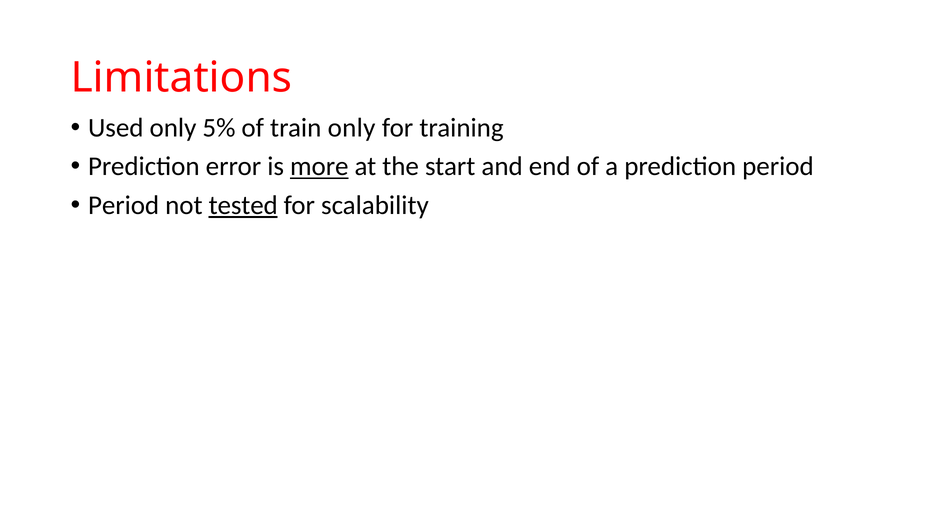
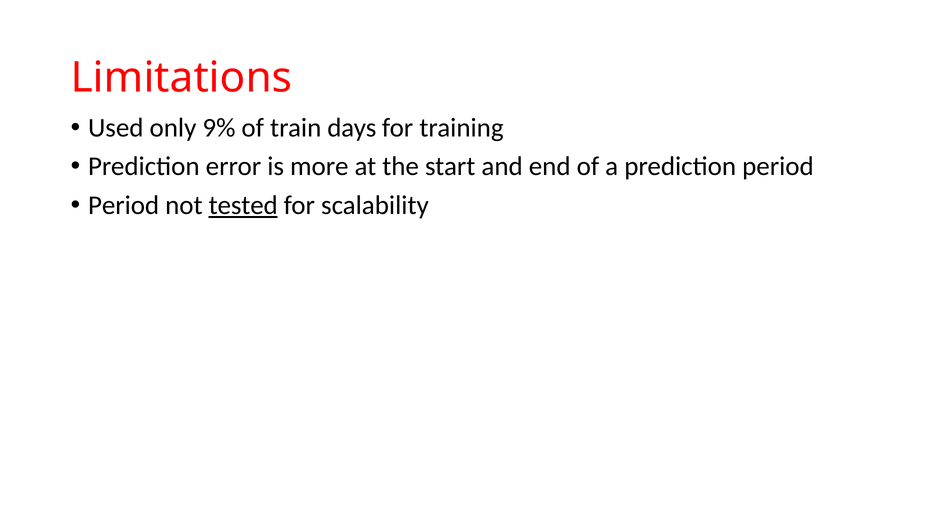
5%: 5% -> 9%
train only: only -> days
more underline: present -> none
